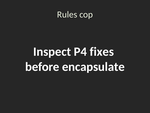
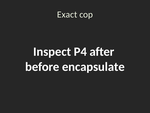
Rules: Rules -> Exact
fixes: fixes -> after
